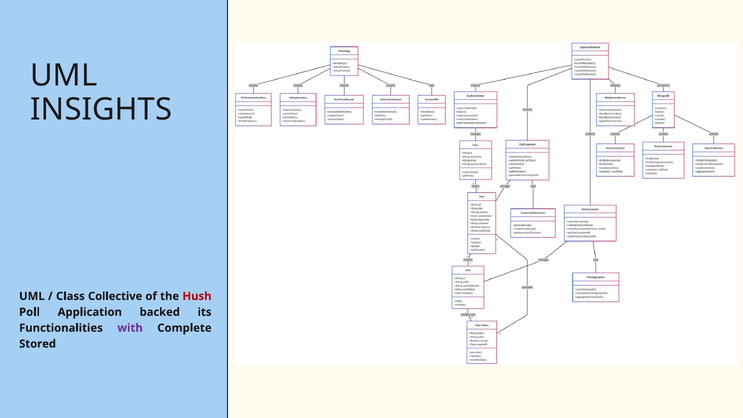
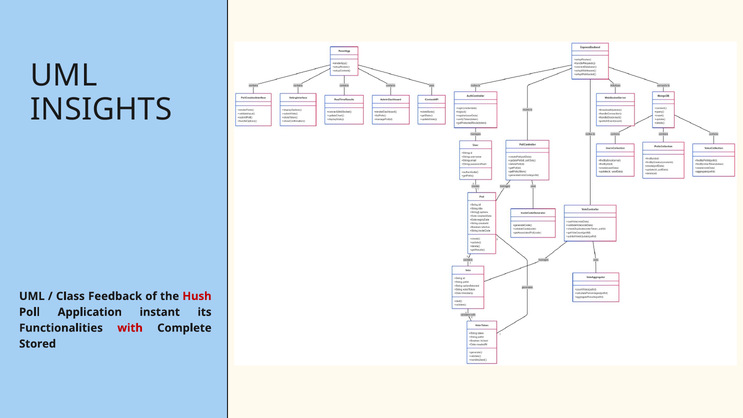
Collective: Collective -> Feedback
backed: backed -> instant
with colour: purple -> red
